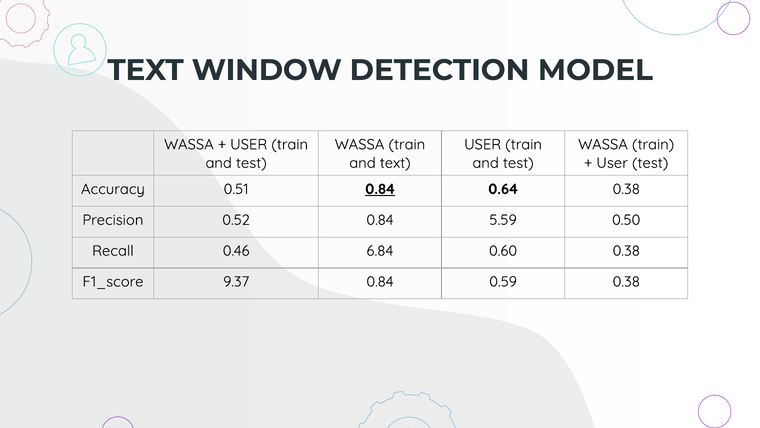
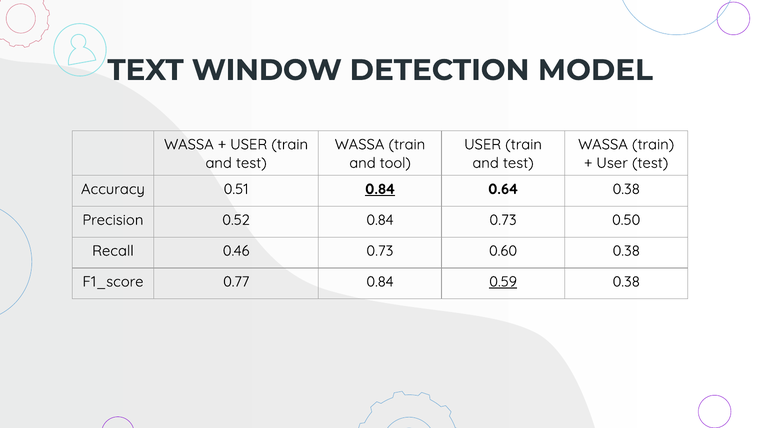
and text: text -> tool
0.84 5.59: 5.59 -> 0.73
0.46 6.84: 6.84 -> 0.73
9.37: 9.37 -> 0.77
0.59 underline: none -> present
